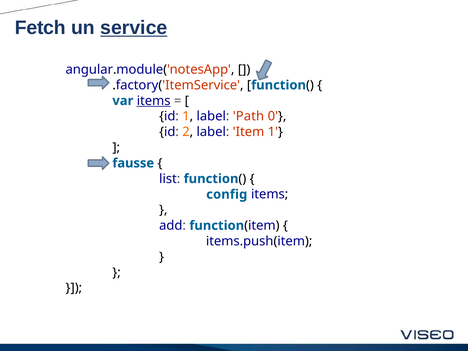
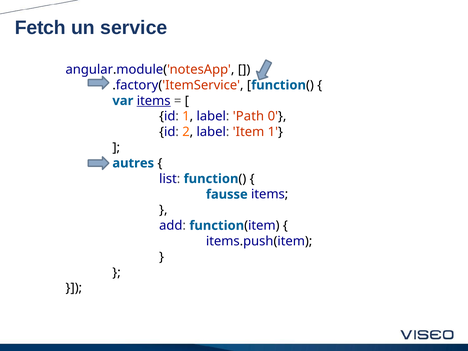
service underline: present -> none
fausse: fausse -> autres
config: config -> fausse
